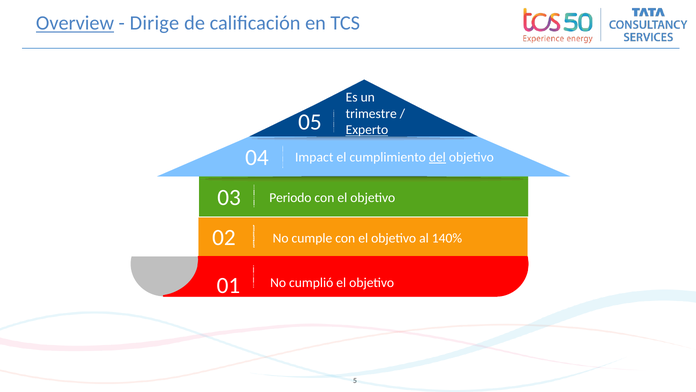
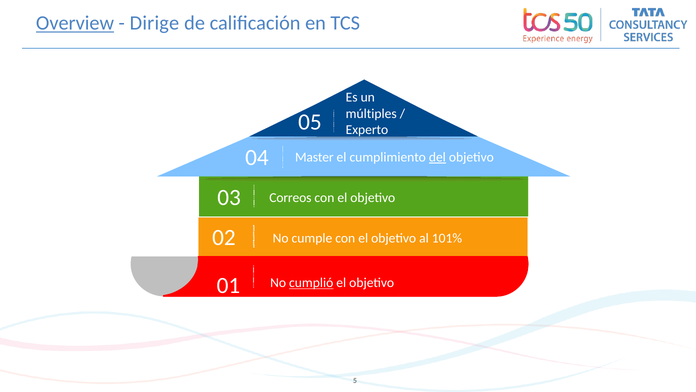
trimestre: trimestre -> múltiples
Experto underline: present -> none
Impact: Impact -> Master
Periodo: Periodo -> Correos
140%: 140% -> 101%
cumplió underline: none -> present
